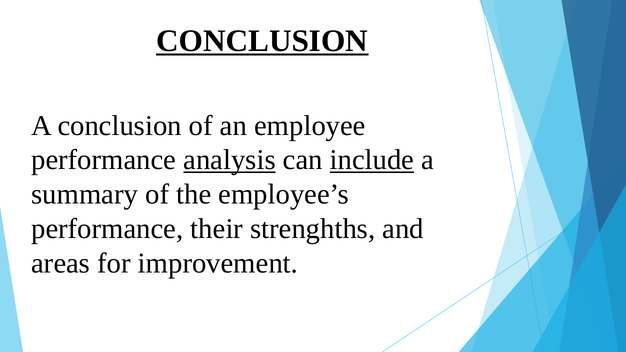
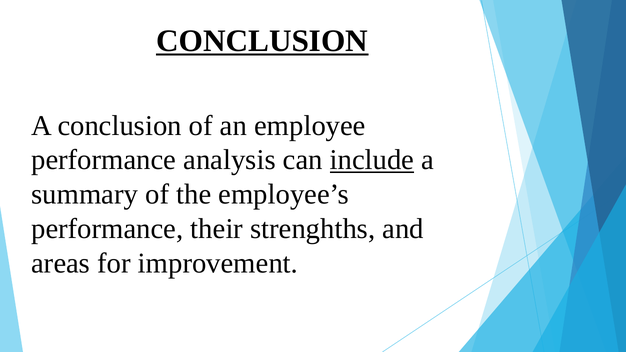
analysis underline: present -> none
